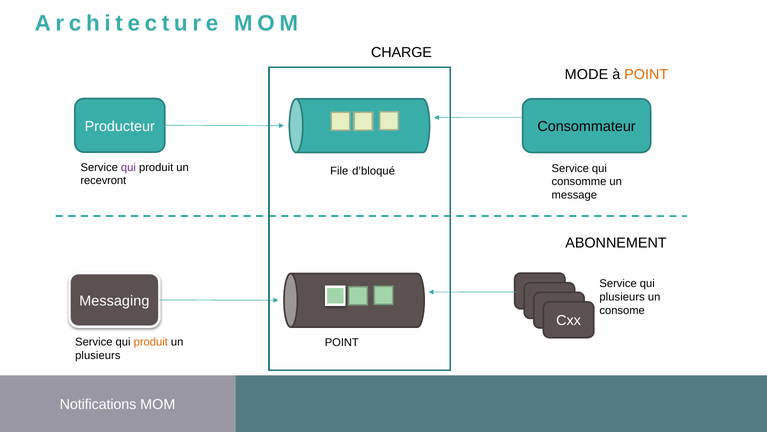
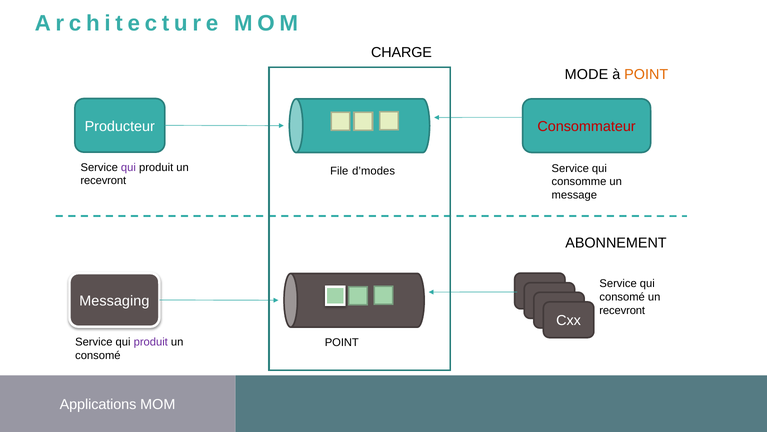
Consommateur colour: black -> red
d’bloqué: d’bloqué -> d’modes
plusieurs at (622, 297): plusieurs -> consomé
consome at (622, 310): consome -> recevront
produit at (151, 341) colour: orange -> purple
plusieurs at (98, 355): plusieurs -> consomé
Notifications: Notifications -> Applications
